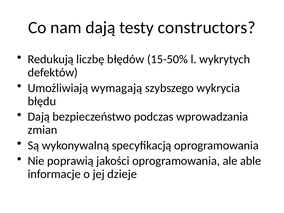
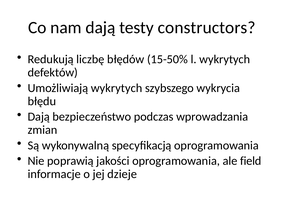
Umożliwiają wymagają: wymagają -> wykrytych
able: able -> field
